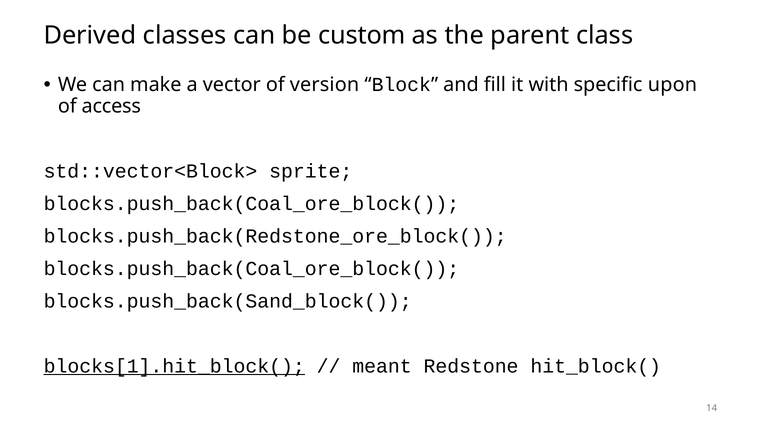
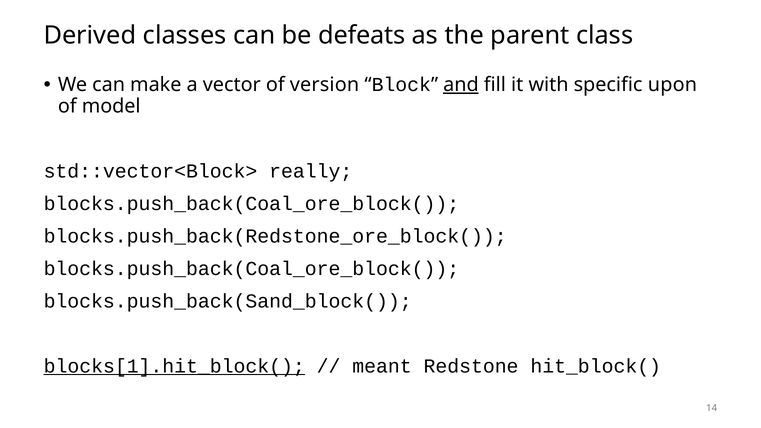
custom: custom -> defeats
and underline: none -> present
access: access -> model
sprite: sprite -> really
